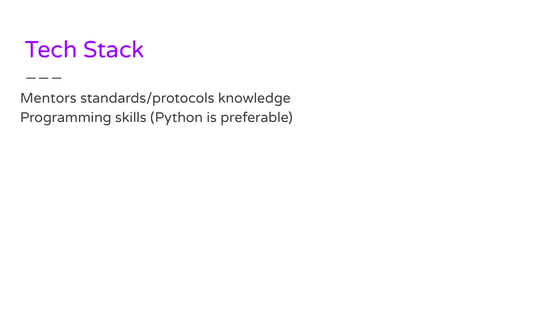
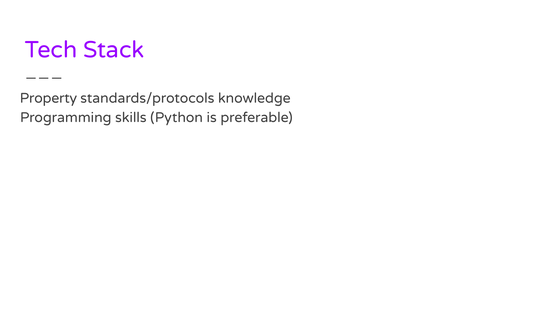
Mentors: Mentors -> Property
